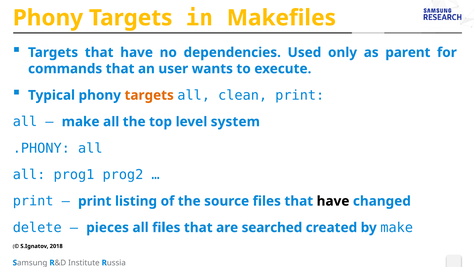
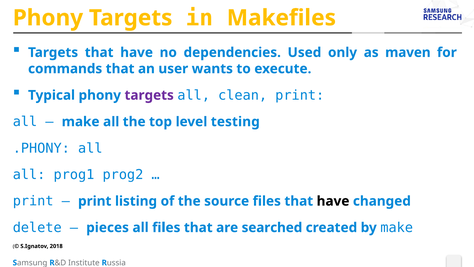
parent: parent -> maven
targets at (149, 95) colour: orange -> purple
system: system -> testing
